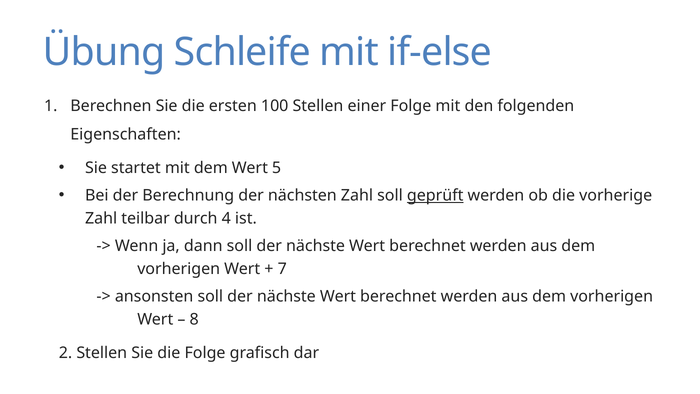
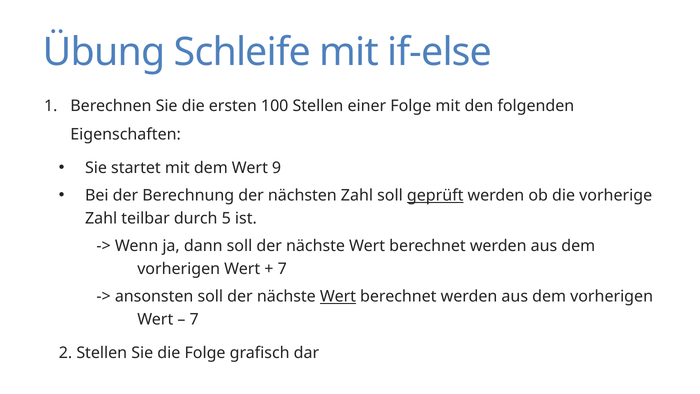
5: 5 -> 9
4: 4 -> 5
Wert at (338, 296) underline: none -> present
8 at (194, 319): 8 -> 7
